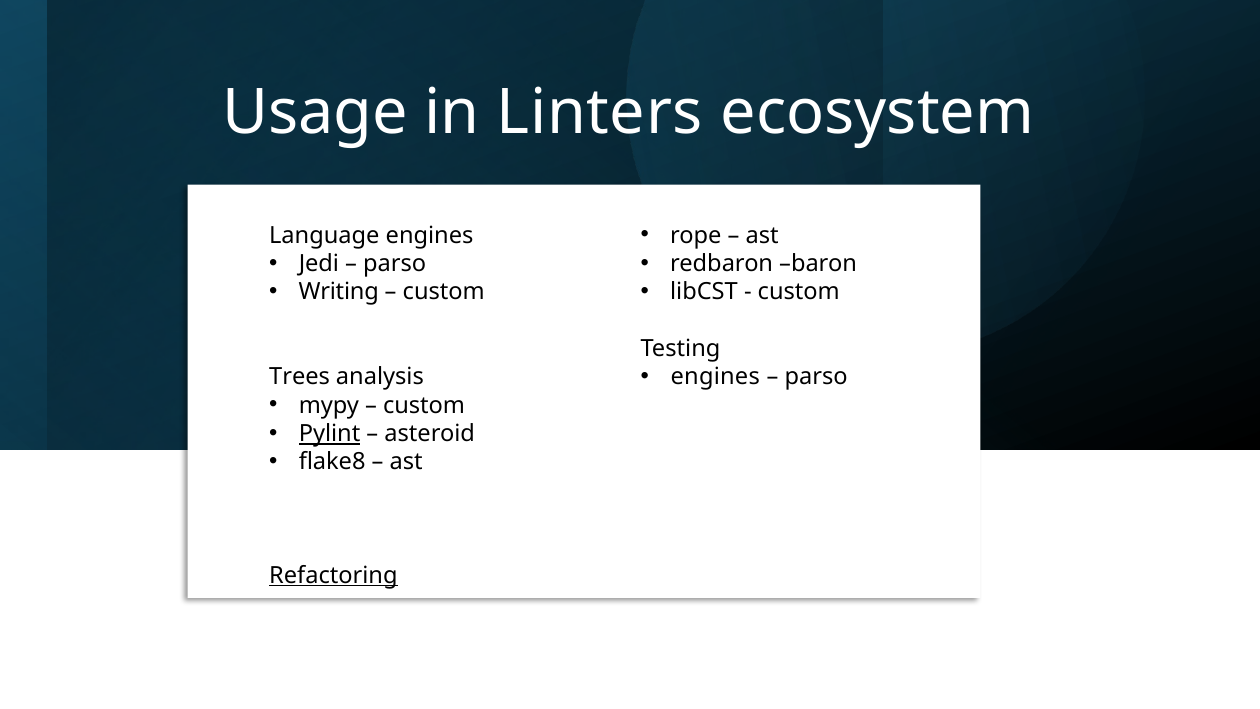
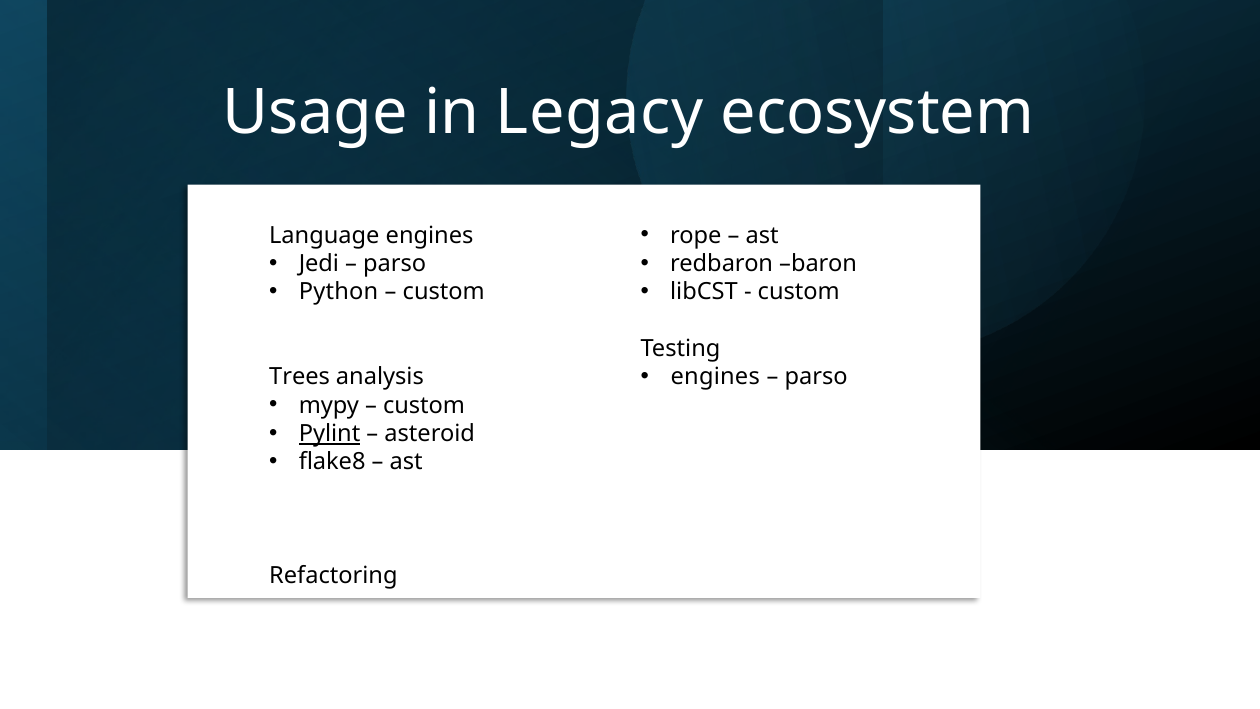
Linters: Linters -> Legacy
Writing: Writing -> Python
Refactoring underline: present -> none
